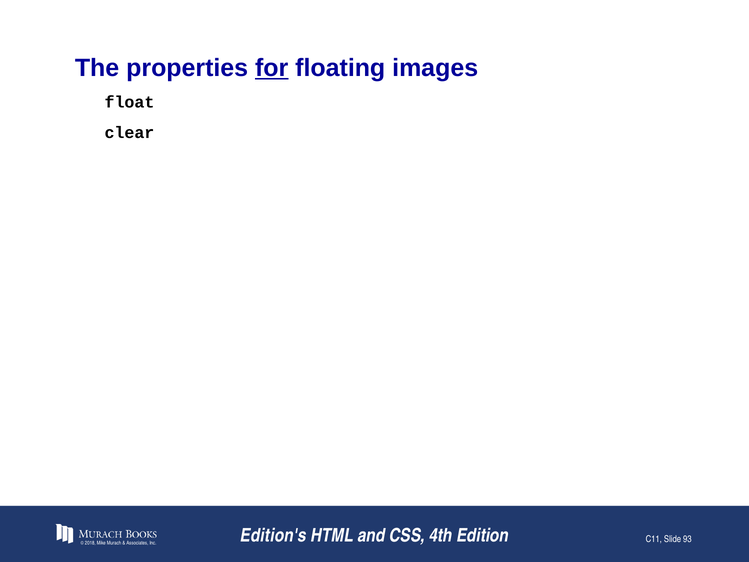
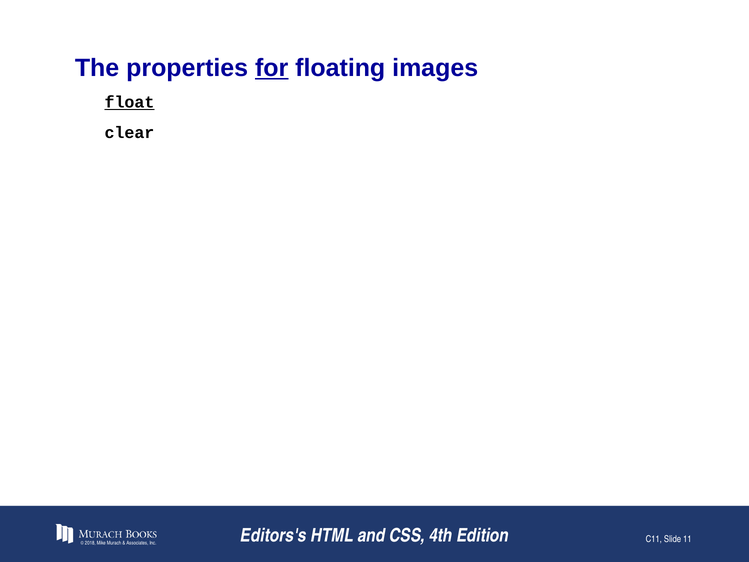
float underline: none -> present
Edition's: Edition's -> Editors's
93: 93 -> 11
